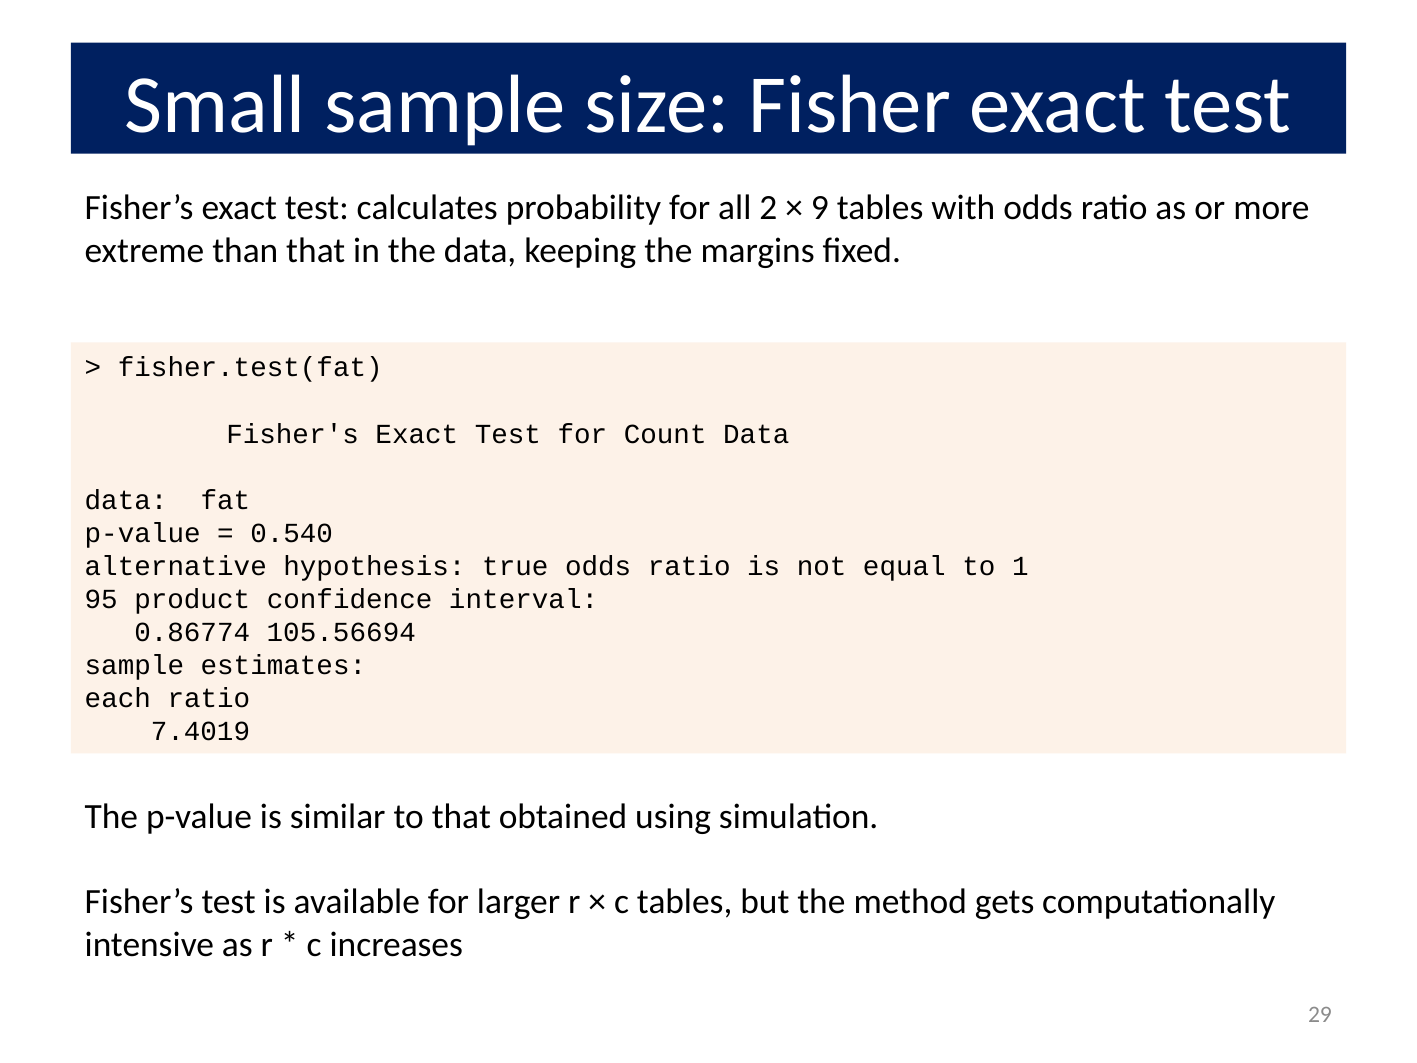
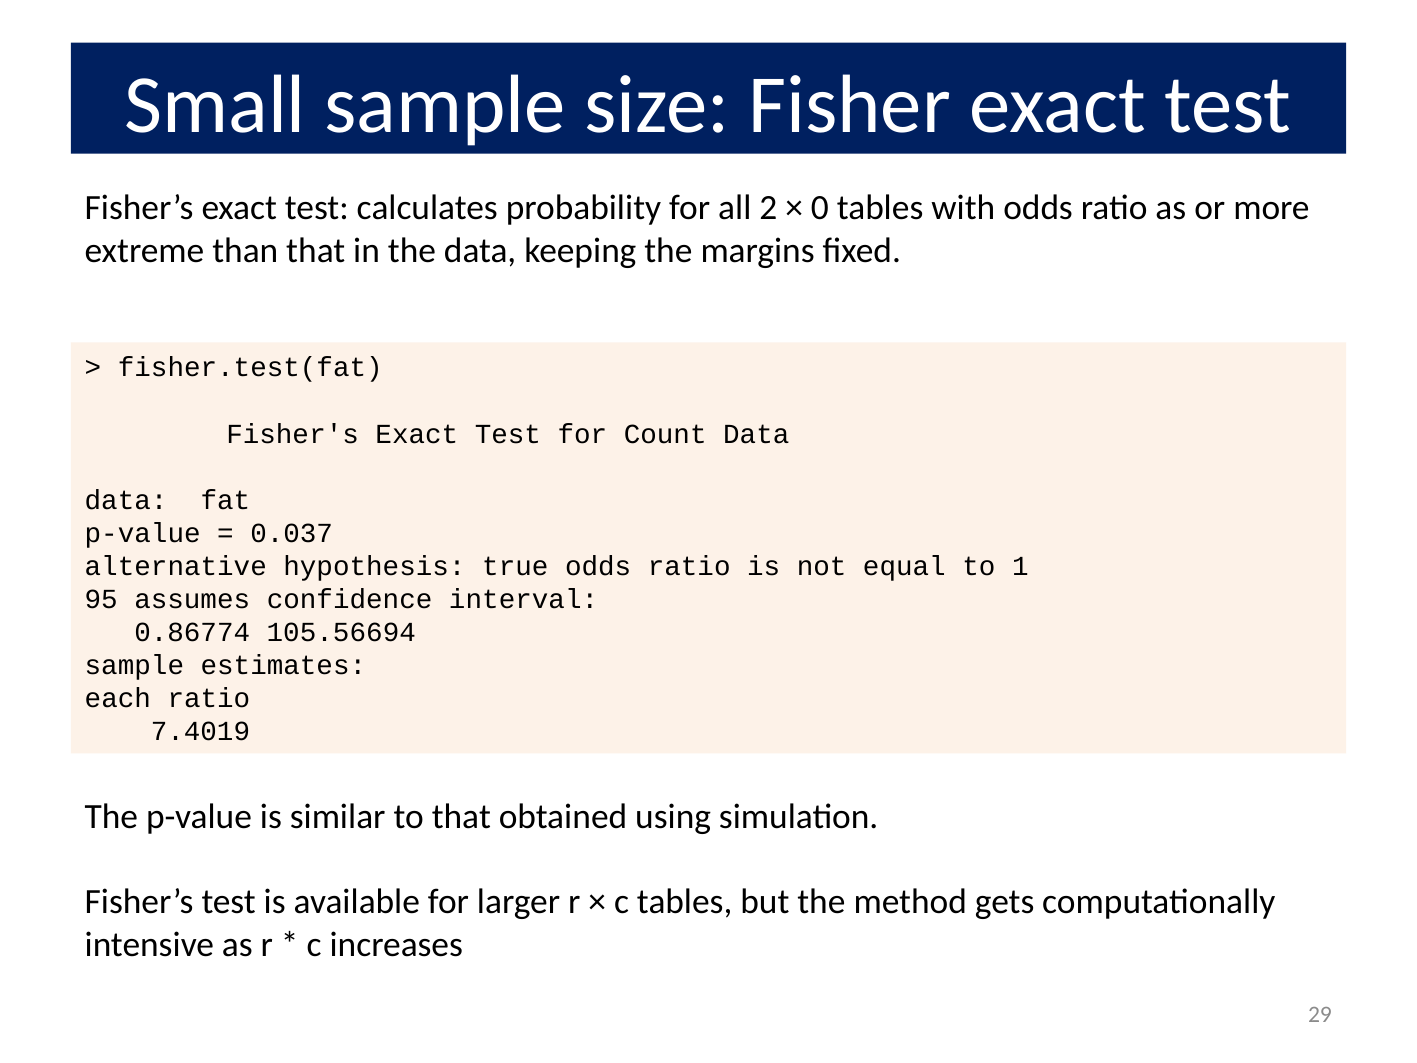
9: 9 -> 0
0.540: 0.540 -> 0.037
product: product -> assumes
